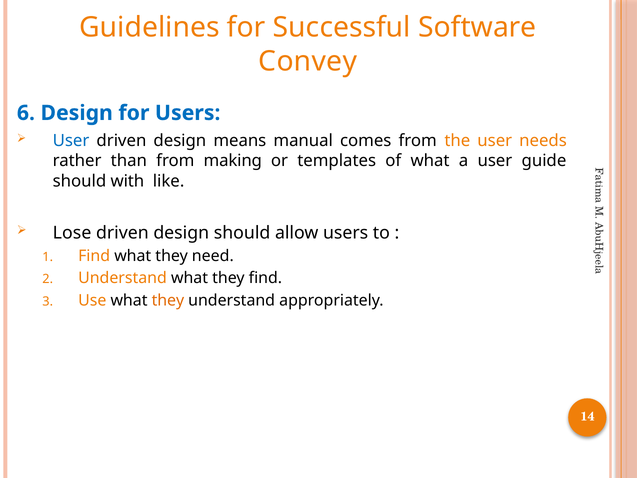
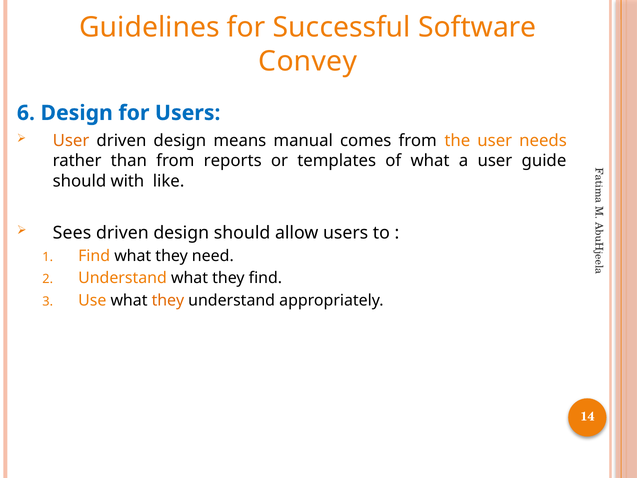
User at (71, 141) colour: blue -> orange
making: making -> reports
Lose: Lose -> Sees
